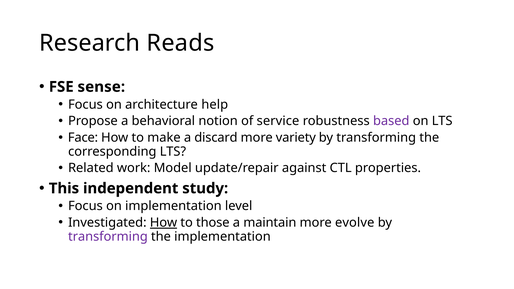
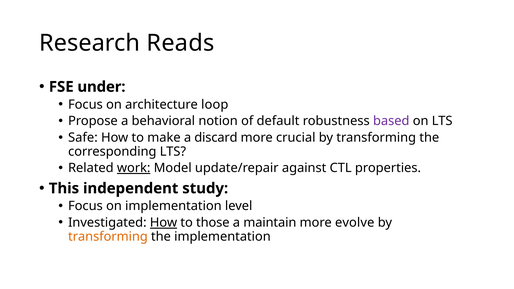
sense: sense -> under
help: help -> loop
service: service -> default
Face: Face -> Safe
variety: variety -> crucial
work underline: none -> present
transforming at (108, 237) colour: purple -> orange
